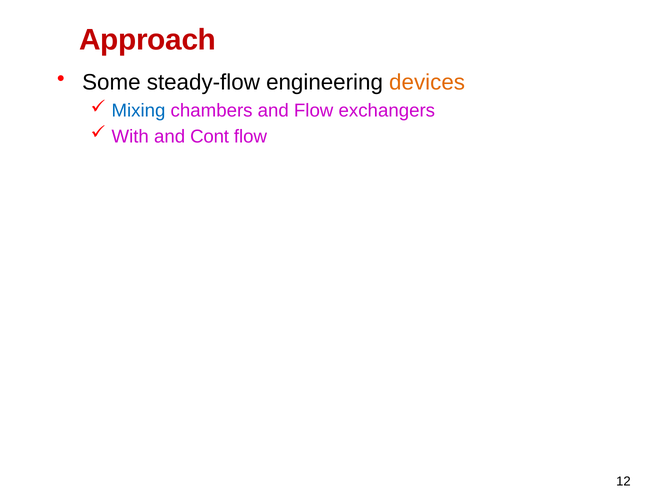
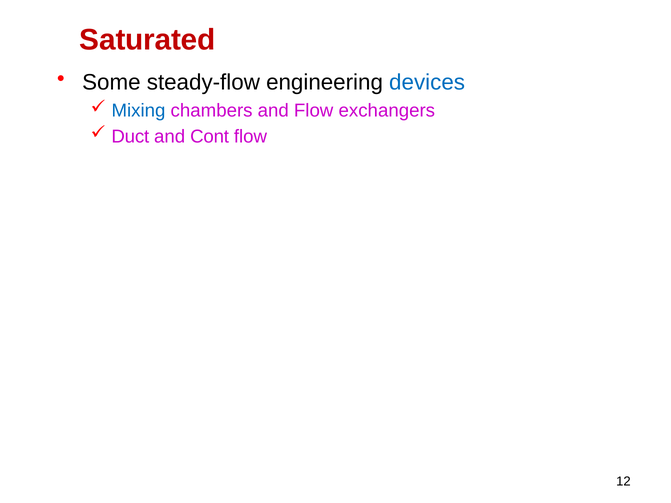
Approach: Approach -> Saturated
devices colour: orange -> blue
With: With -> Duct
